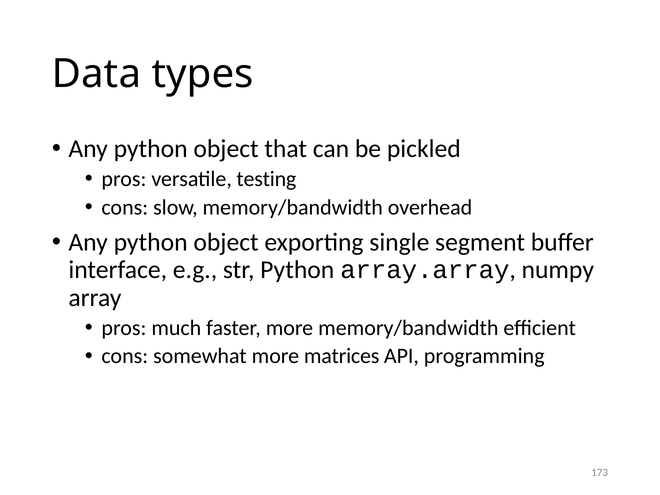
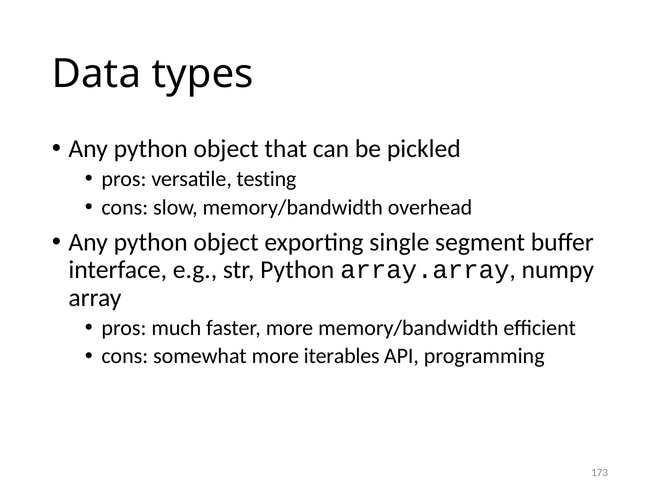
matrices: matrices -> iterables
